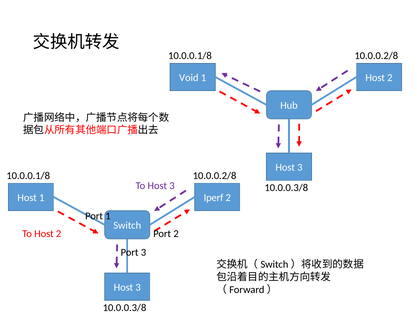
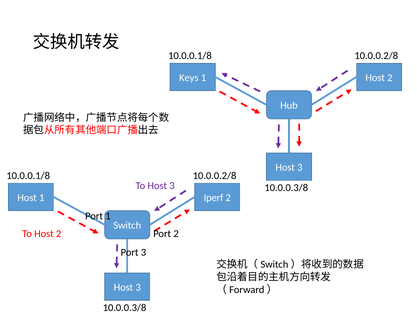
Void: Void -> Keys
